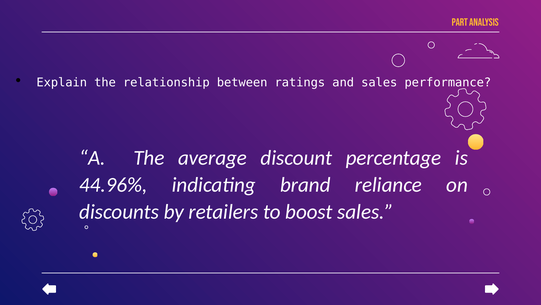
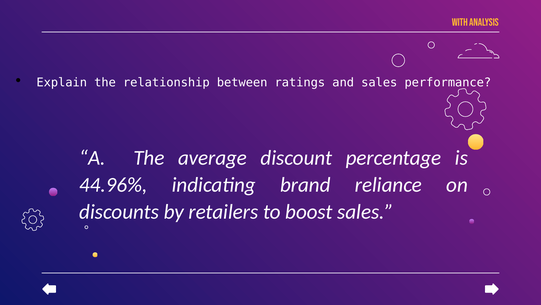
Part: Part -> With
